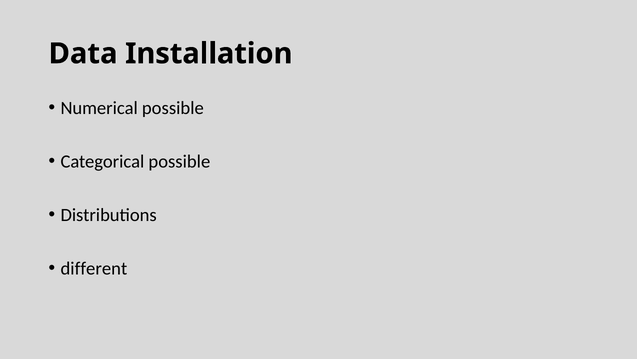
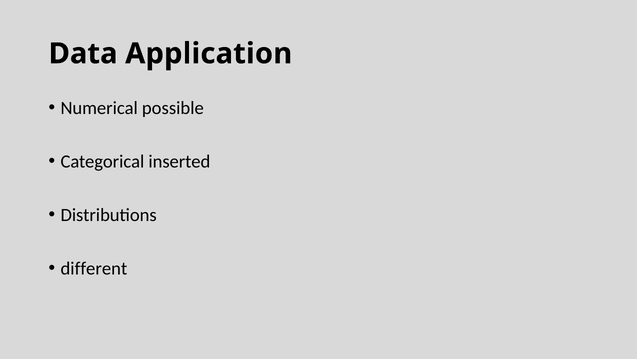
Installation: Installation -> Application
Categorical possible: possible -> inserted
